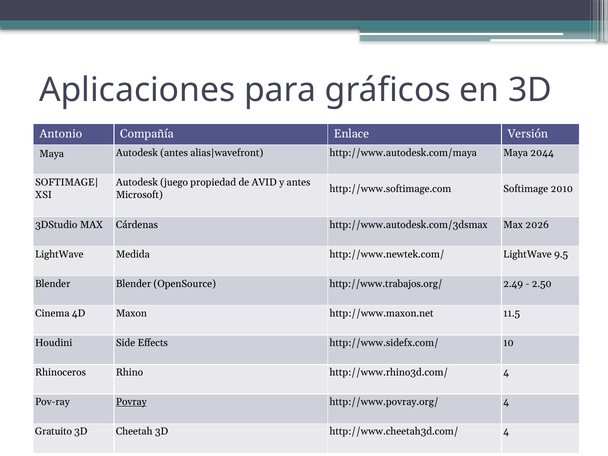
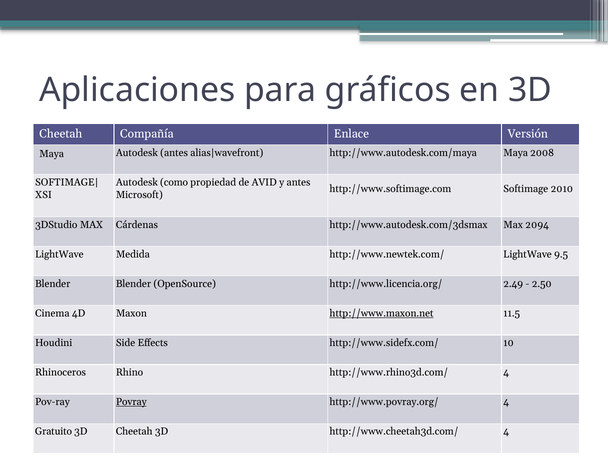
Antonio at (61, 134): Antonio -> Cheetah
2044: 2044 -> 2008
juego: juego -> como
2026: 2026 -> 2094
http://www.trabajos.org/: http://www.trabajos.org/ -> http://www.licencia.org/
http://www.maxon.net underline: none -> present
